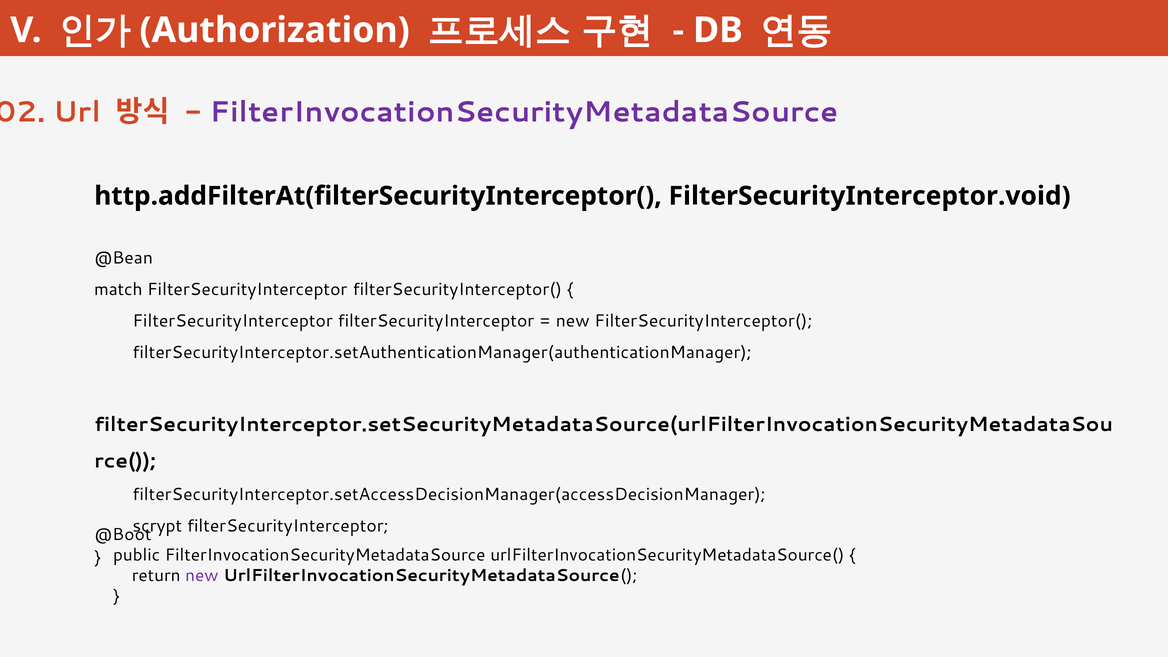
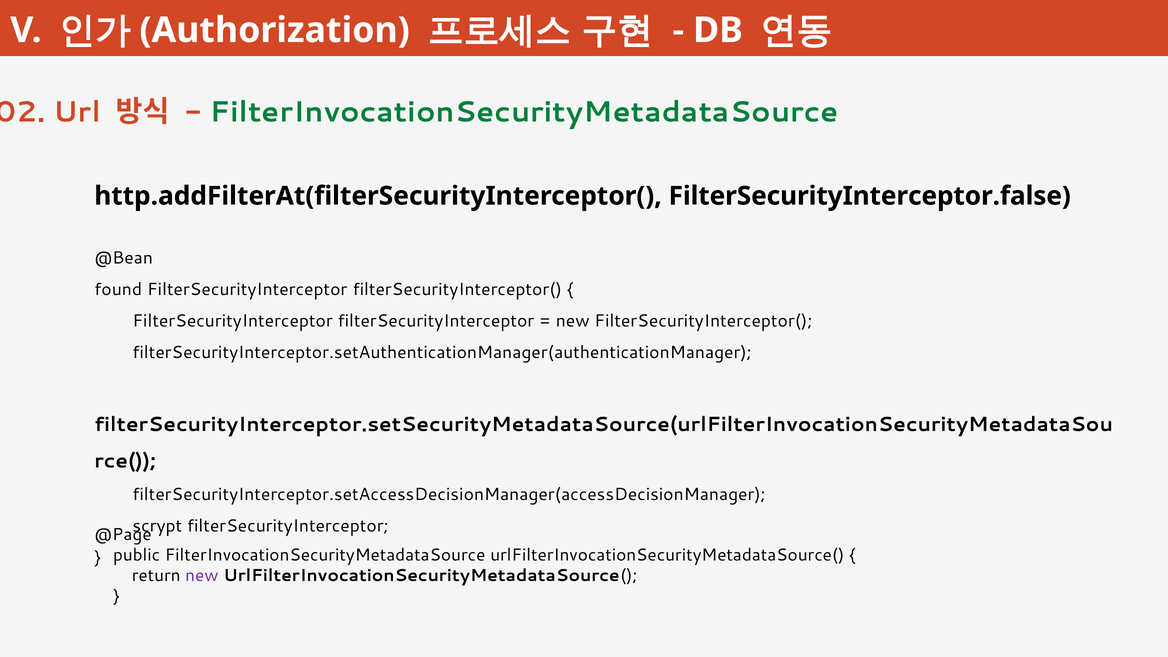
FilterInvocationSecurityMetadataSource at (524, 112) colour: purple -> green
FilterSecurityInterceptor.void: FilterSecurityInterceptor.void -> FilterSecurityInterceptor.false
match: match -> found
@Boot: @Boot -> @Page
